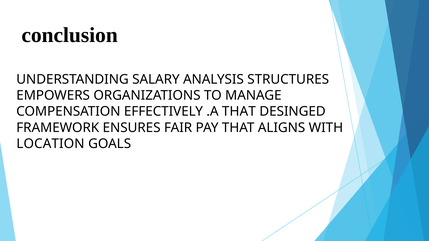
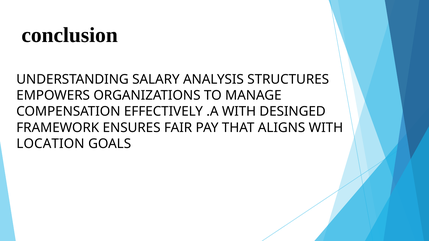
.A THAT: THAT -> WITH
